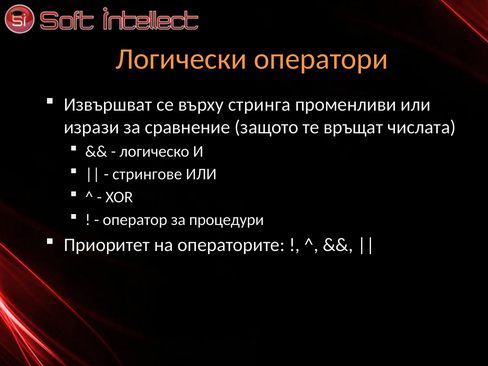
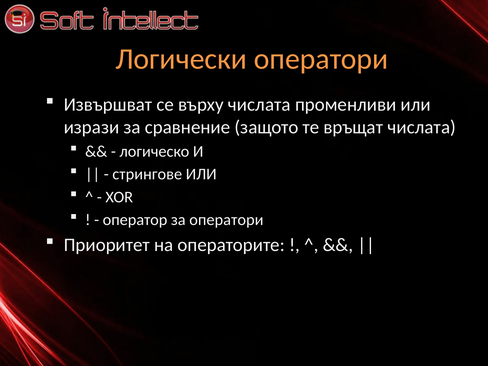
върху стринга: стринга -> числата
за процедури: процедури -> оператори
